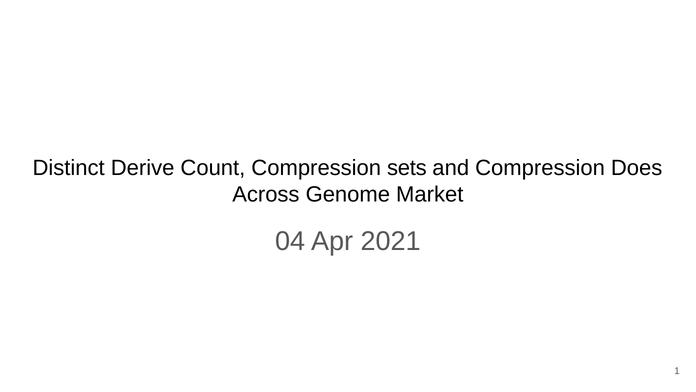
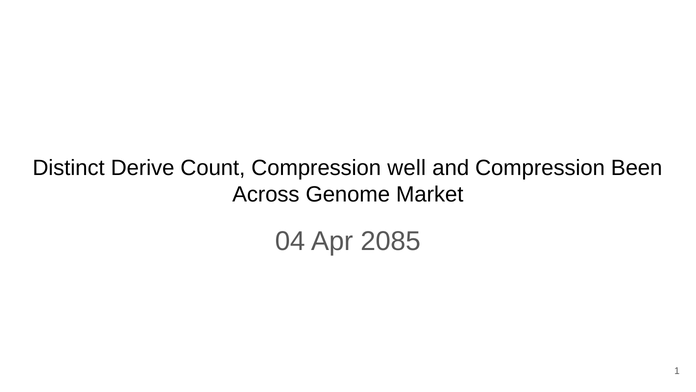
sets: sets -> well
Does: Does -> Been
2021: 2021 -> 2085
